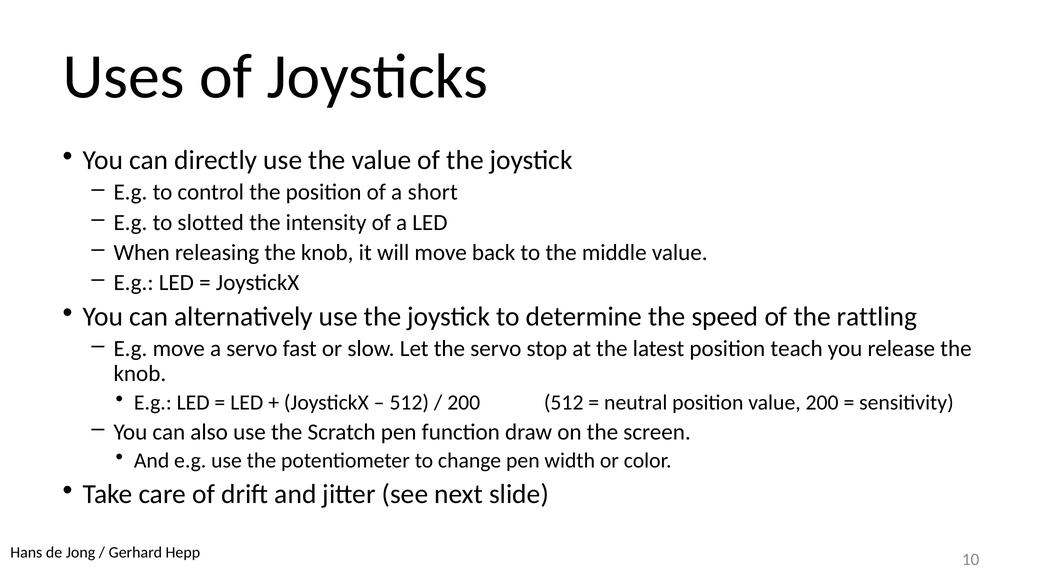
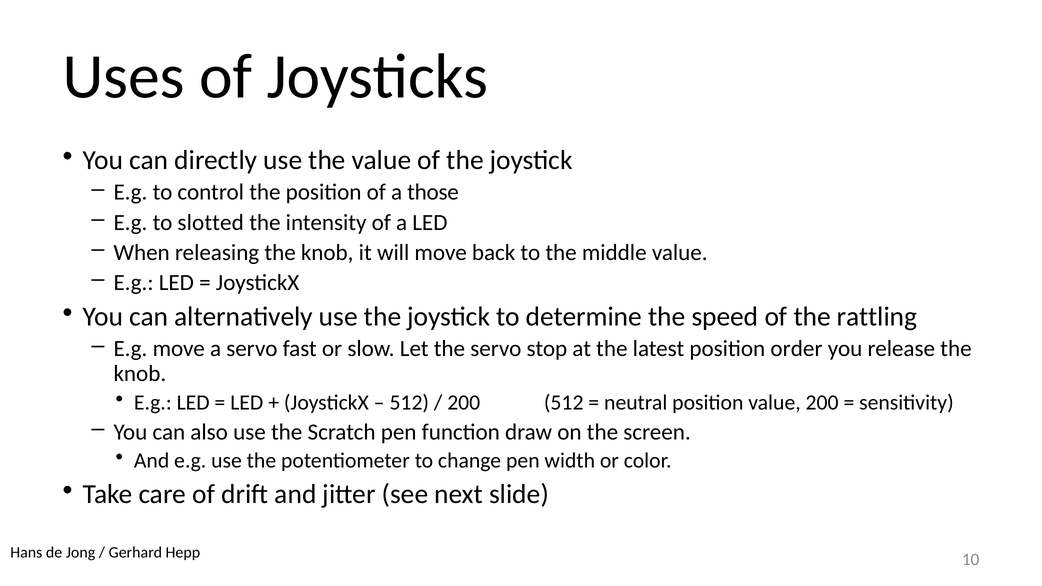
short: short -> those
teach: teach -> order
